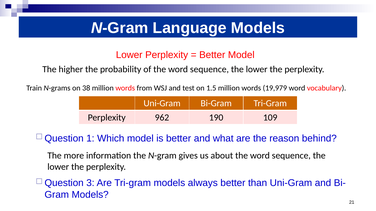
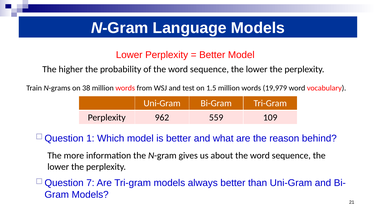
190: 190 -> 559
3: 3 -> 7
